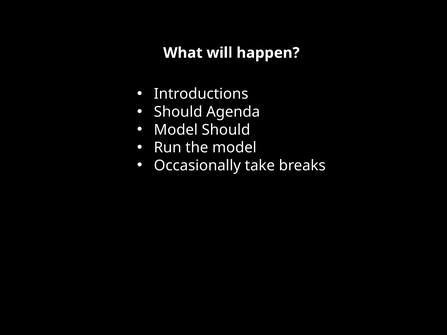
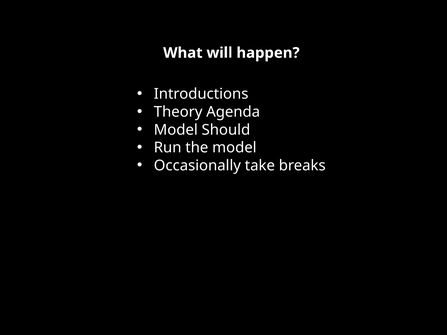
Should at (178, 112): Should -> Theory
